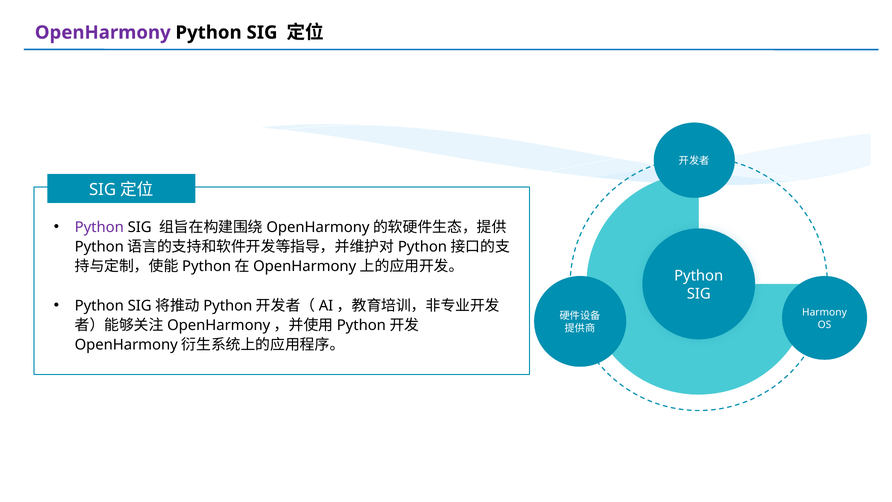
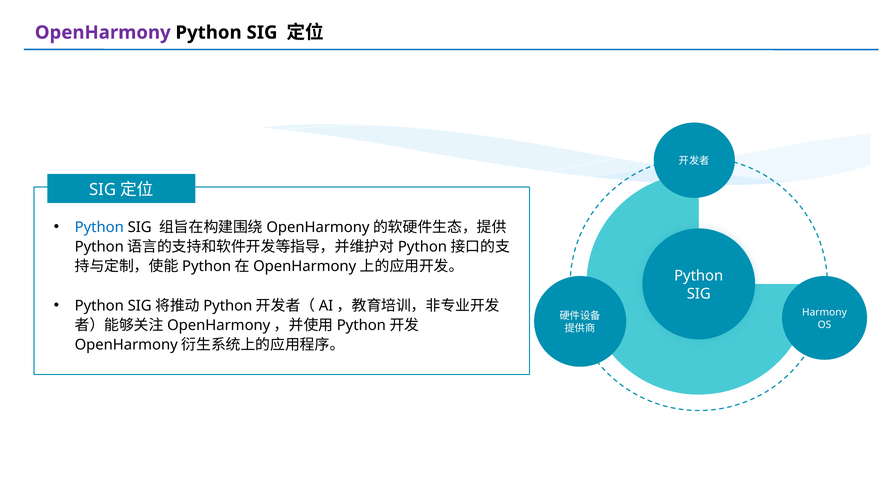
Python at (99, 227) colour: purple -> blue
